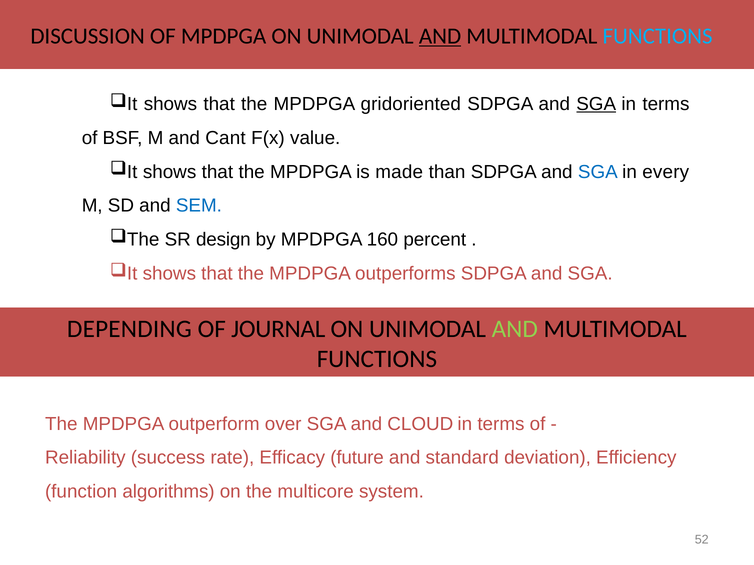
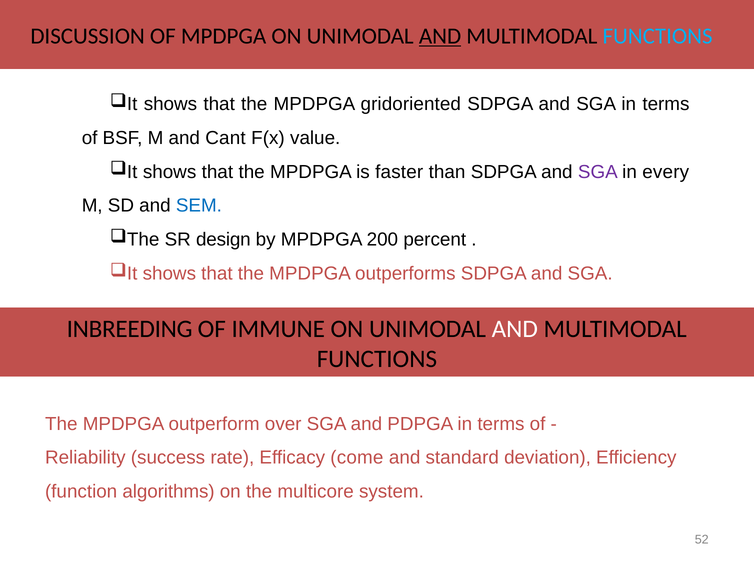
SGA at (596, 104) underline: present -> none
made: made -> faster
SGA at (598, 172) colour: blue -> purple
160: 160 -> 200
DEPENDING: DEPENDING -> INBREEDING
JOURNAL: JOURNAL -> IMMUNE
AND at (515, 329) colour: light green -> white
CLOUD: CLOUD -> PDPGA
future: future -> come
